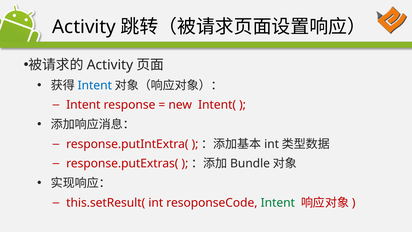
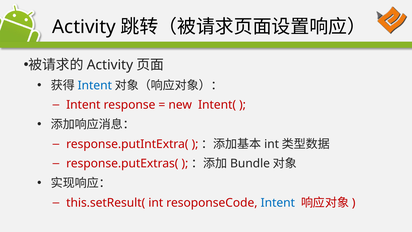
Intent at (278, 203) colour: green -> blue
